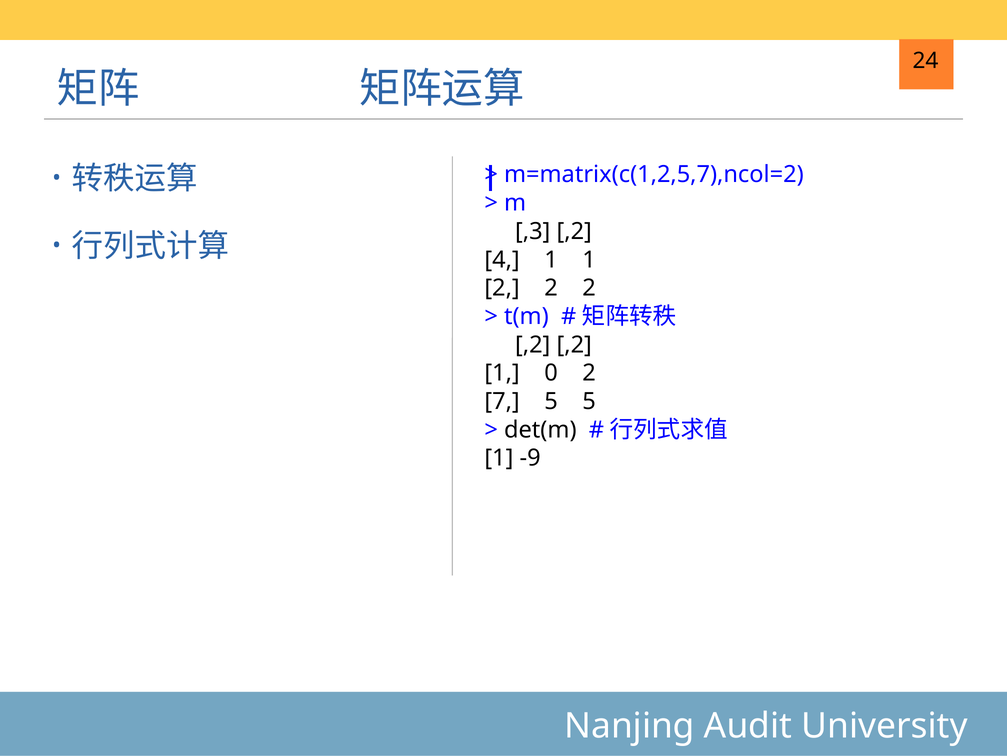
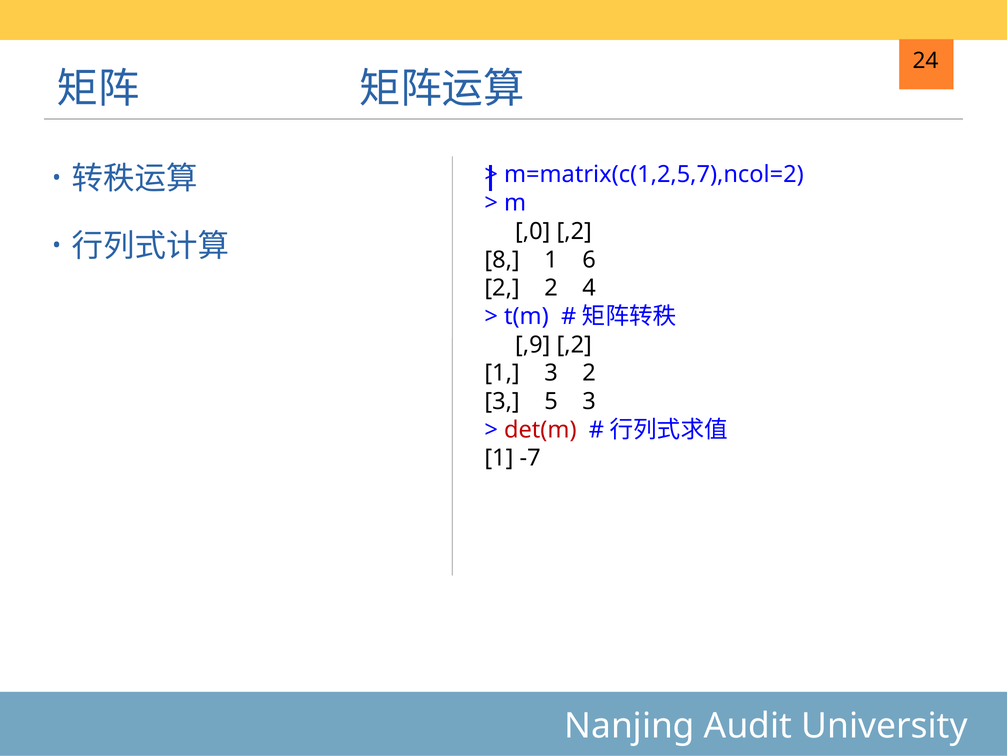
,3: ,3 -> ,0
4: 4 -> 8
1 1: 1 -> 6
2 2 2: 2 -> 4
,2 at (533, 344): ,2 -> ,9
1 0: 0 -> 3
7 at (502, 401): 7 -> 3
5 5: 5 -> 3
det(m colour: black -> red
-9: -9 -> -7
